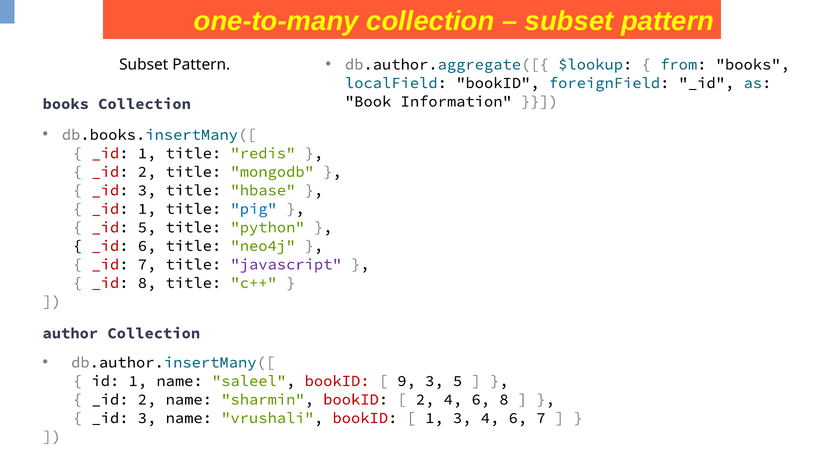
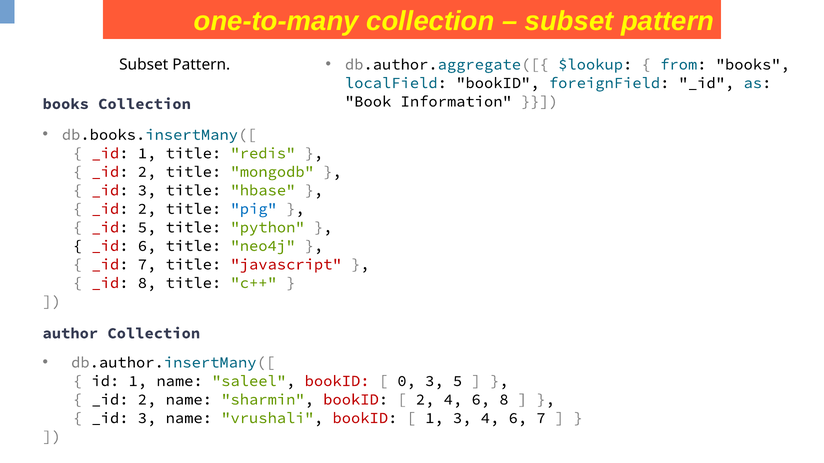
1 at (147, 209): 1 -> 2
javascript colour: purple -> red
9: 9 -> 0
